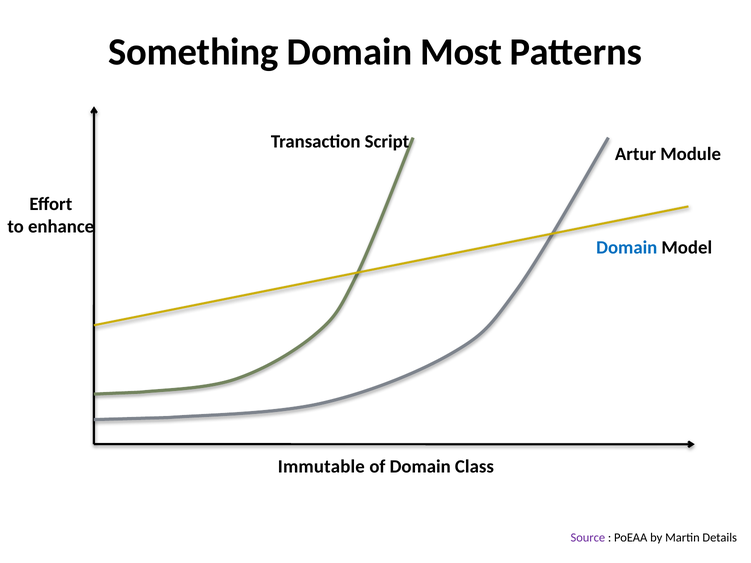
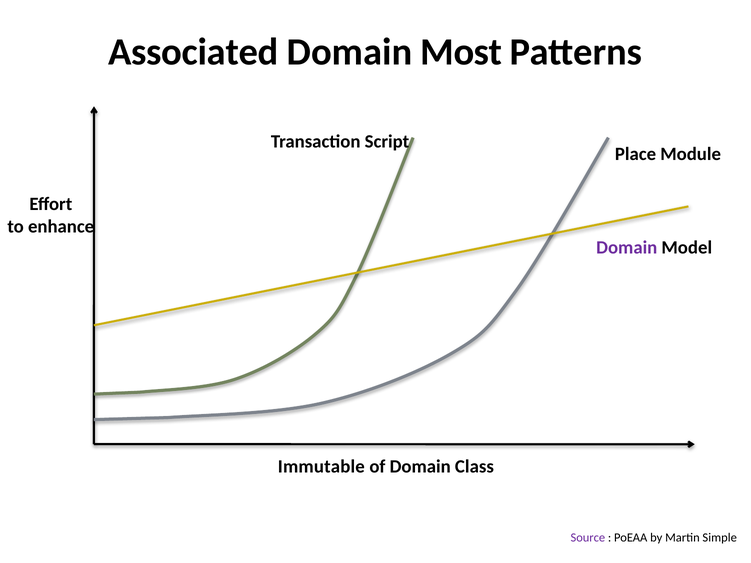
Something: Something -> Associated
Artur: Artur -> Place
Domain at (627, 248) colour: blue -> purple
Details: Details -> Simple
